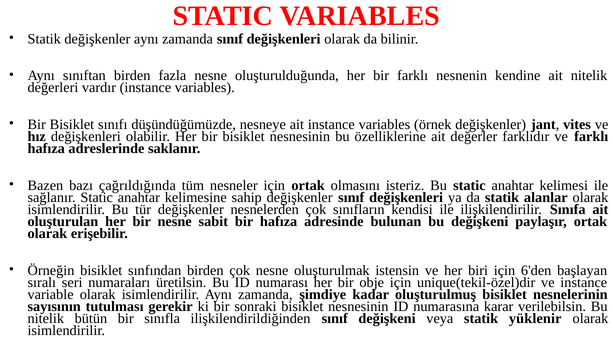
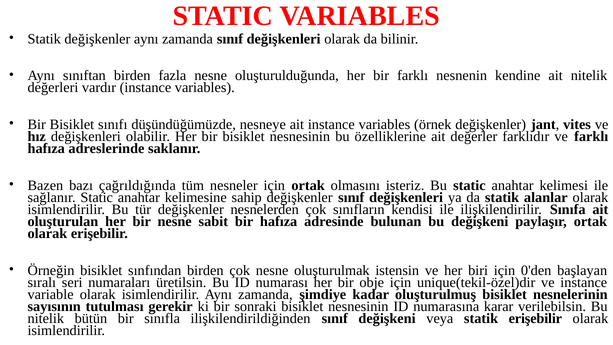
6'den: 6'den -> 0'den
statik yüklenir: yüklenir -> erişebilir
